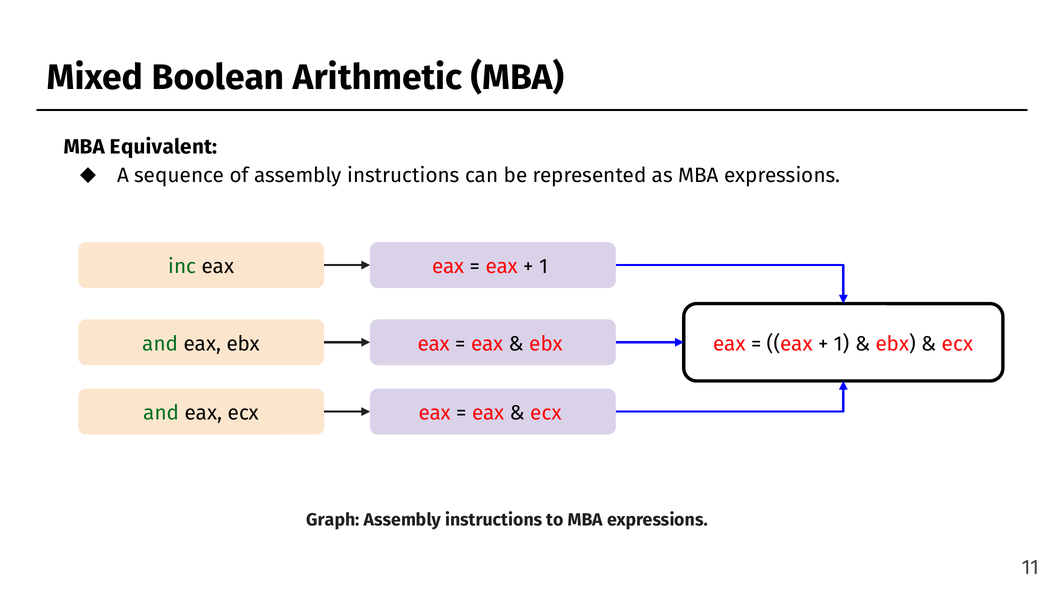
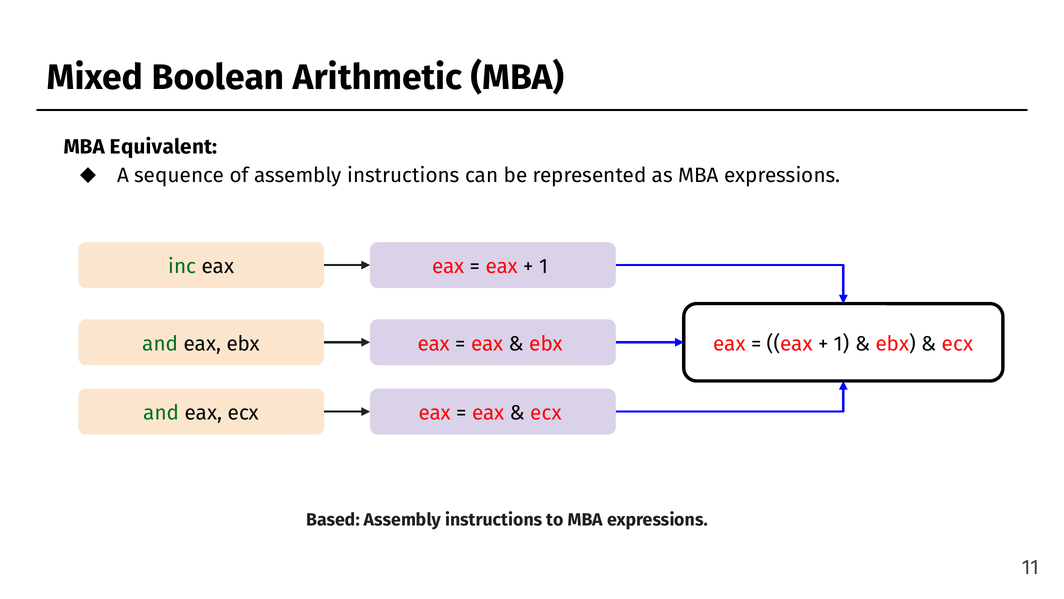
Graph: Graph -> Based
